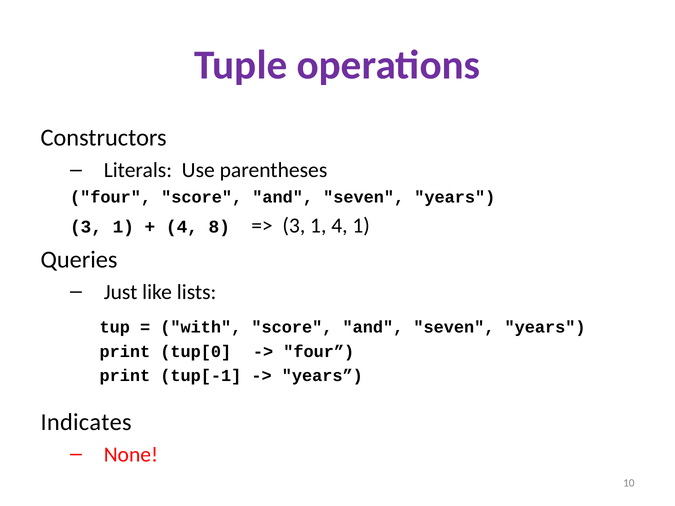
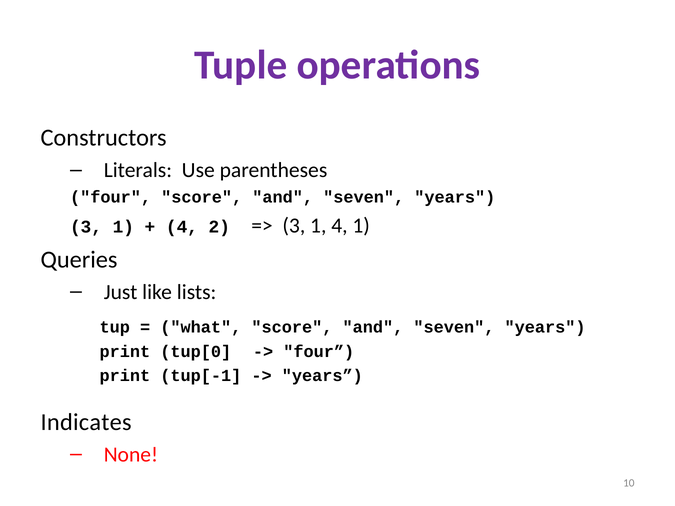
8: 8 -> 2
with: with -> what
